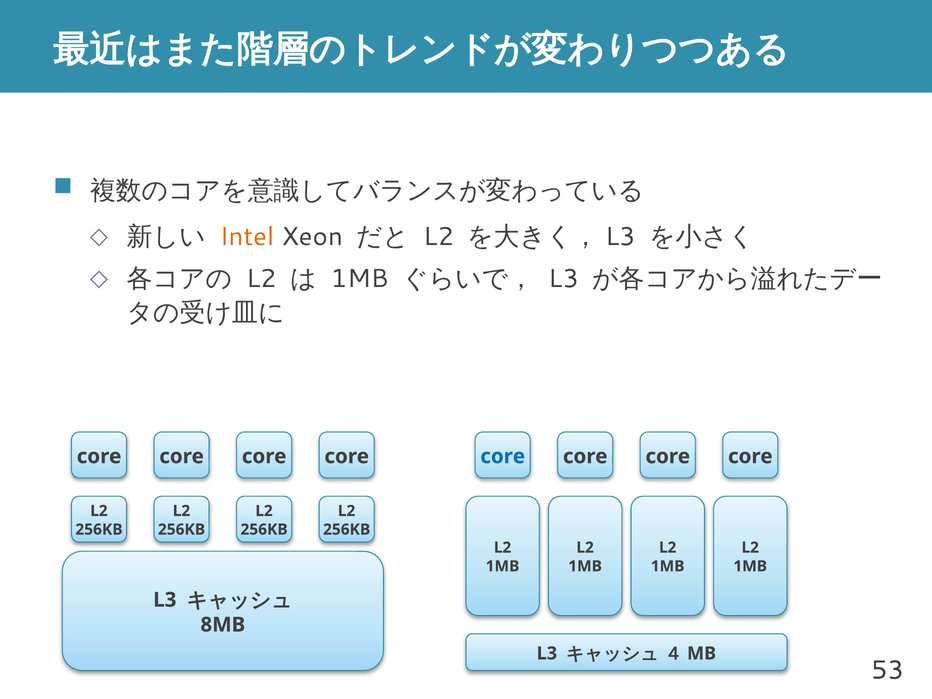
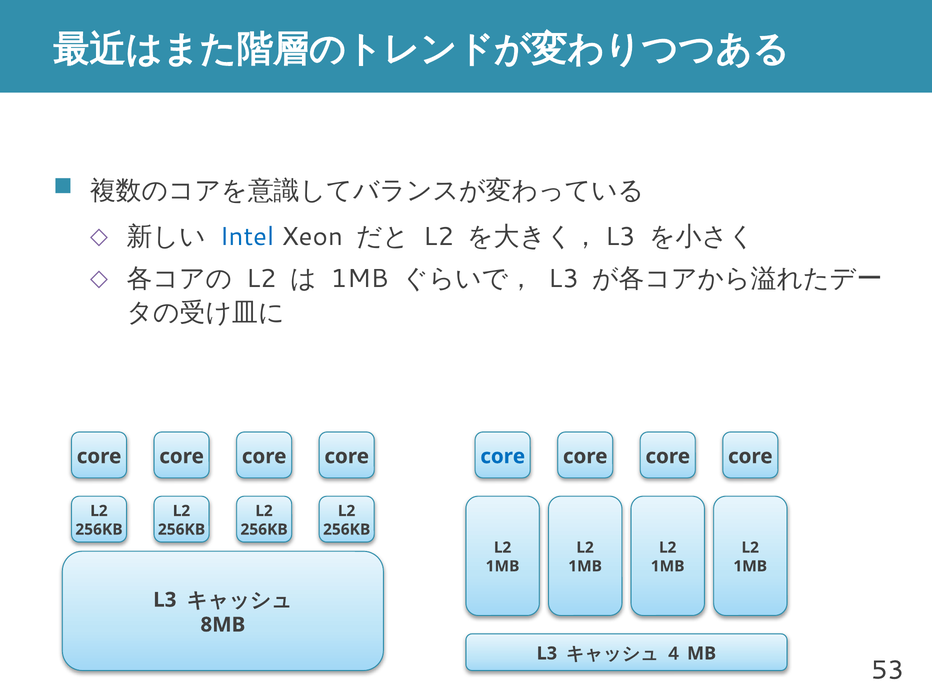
Intel colour: orange -> blue
